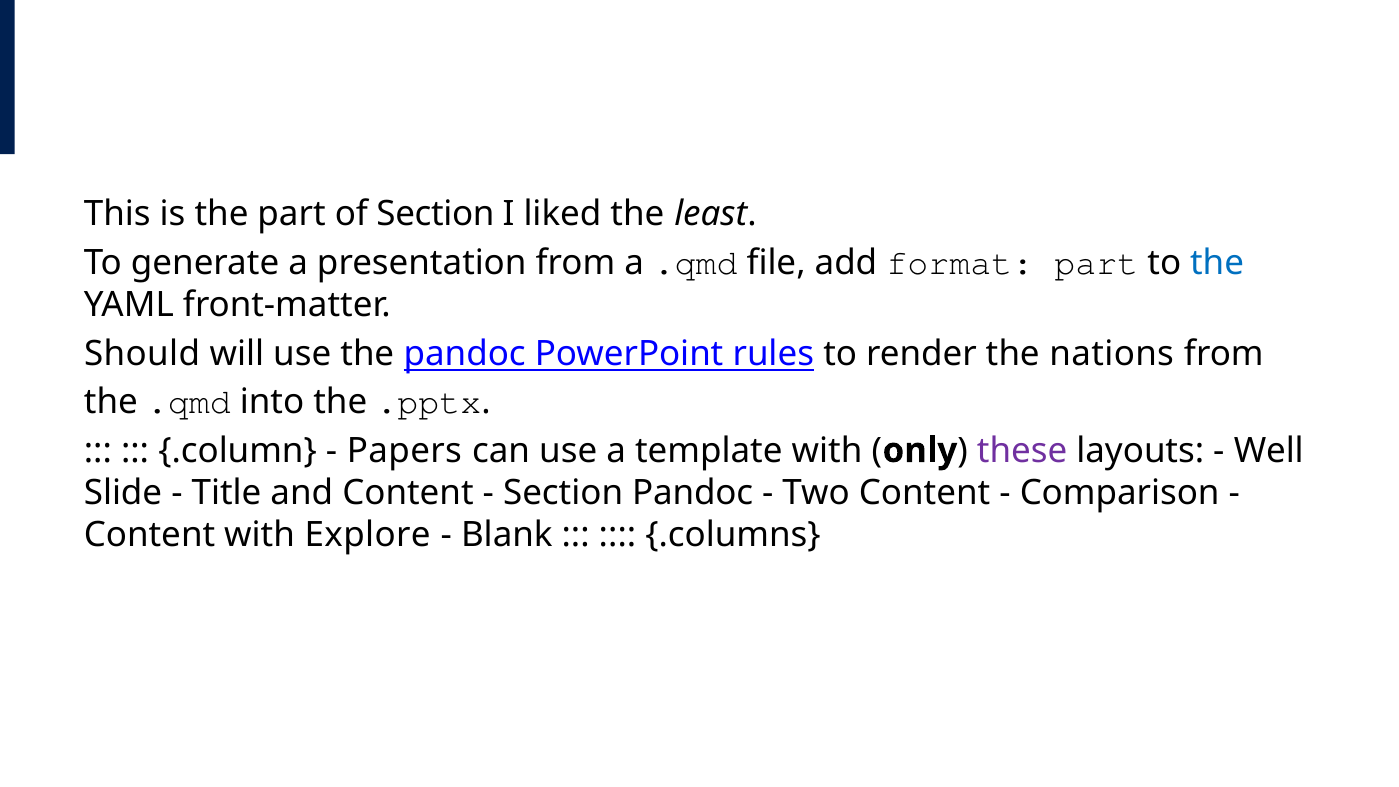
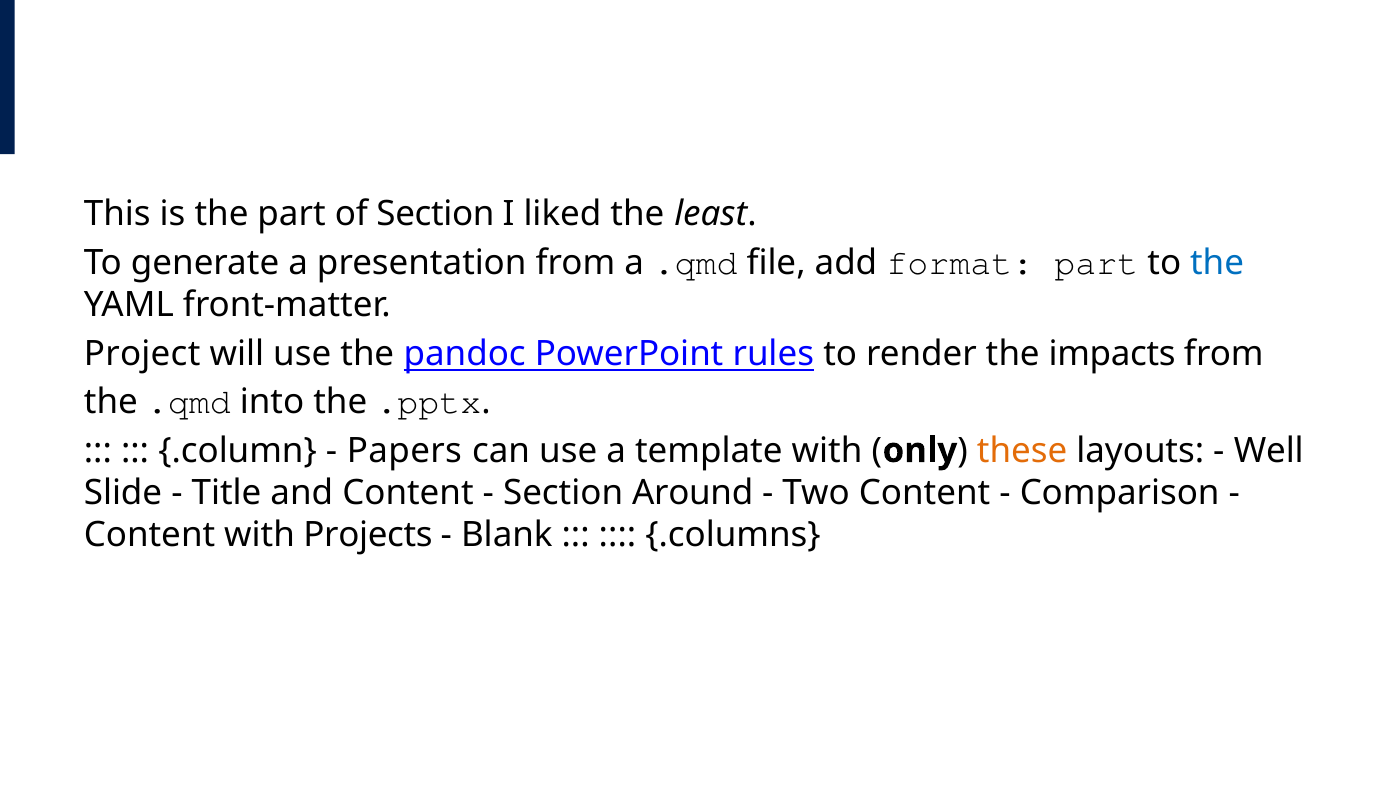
Should: Should -> Project
nations: nations -> impacts
these colour: purple -> orange
Section Pandoc: Pandoc -> Around
Explore: Explore -> Projects
